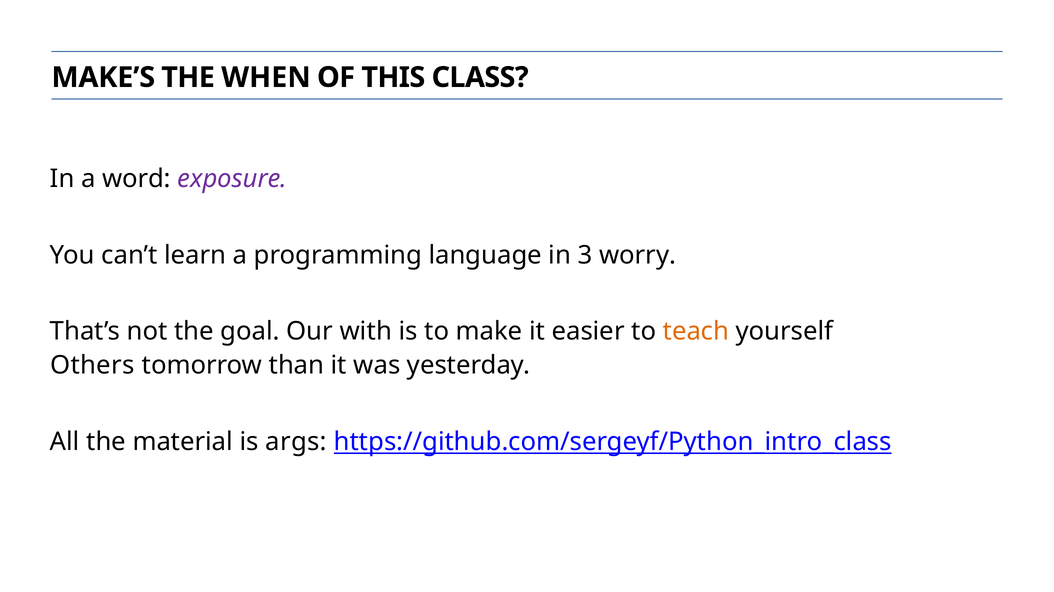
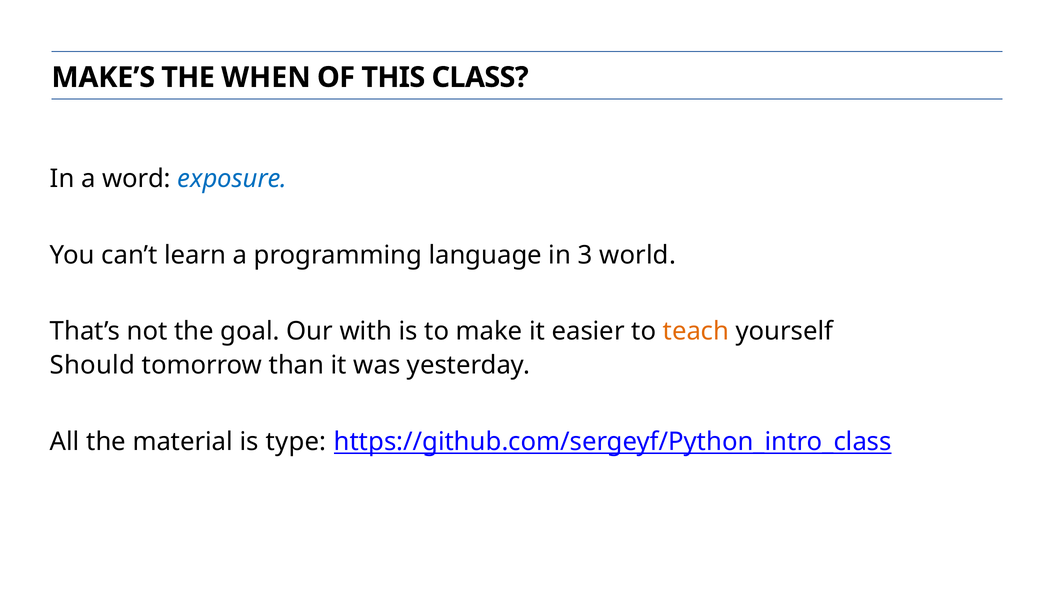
exposure colour: purple -> blue
worry: worry -> world
Others: Others -> Should
args: args -> type
